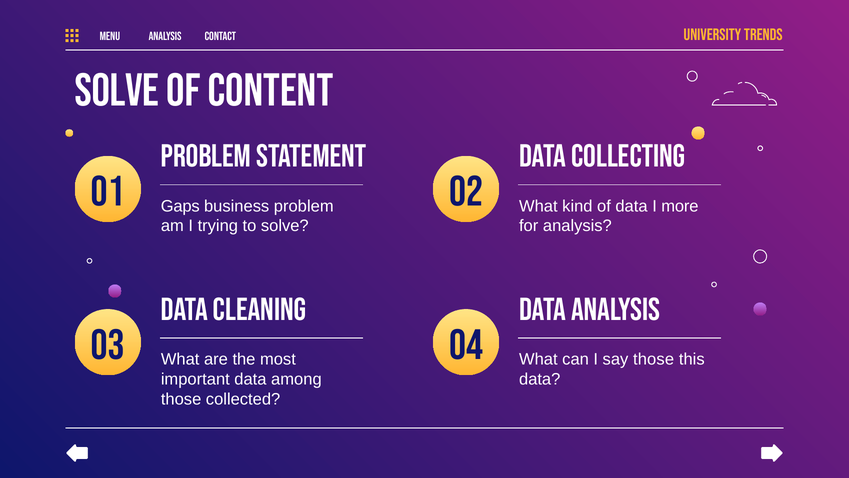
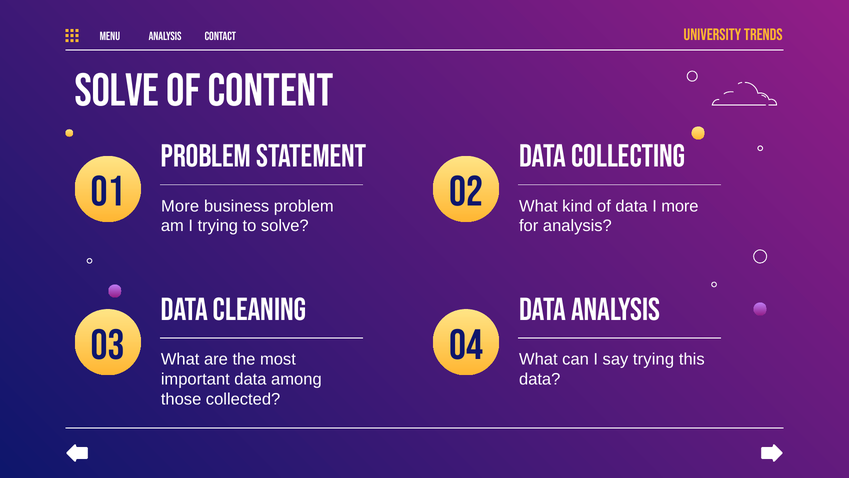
Gaps at (180, 206): Gaps -> More
say those: those -> trying
